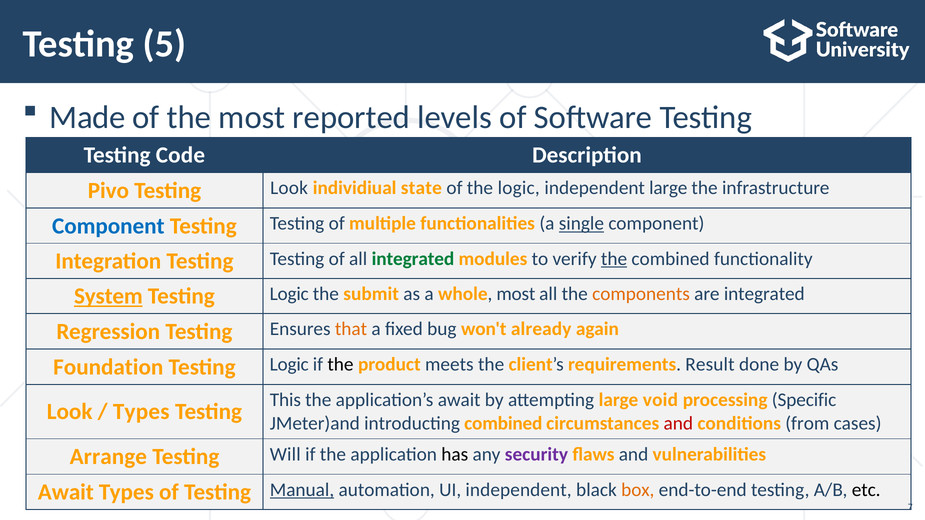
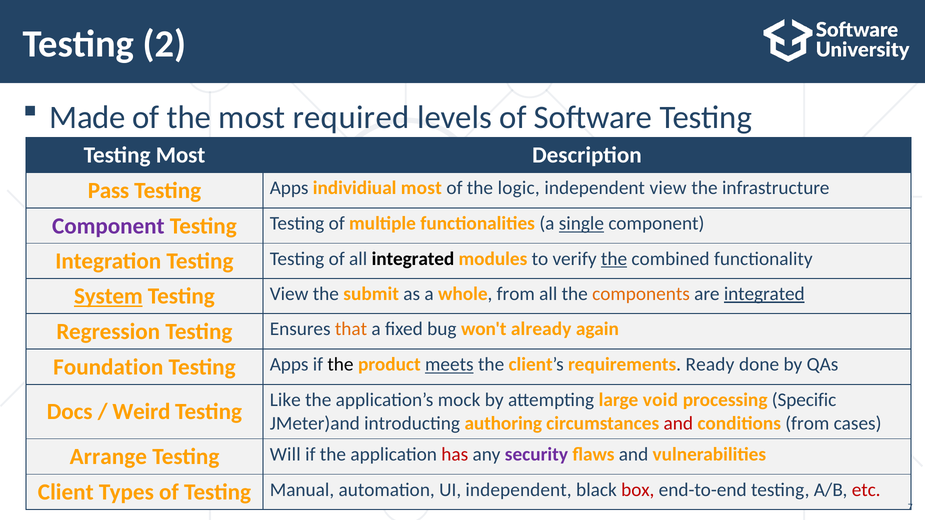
5: 5 -> 2
reported: reported -> required
Testing Code: Code -> Most
Pivo: Pivo -> Pass
Look at (289, 188): Look -> Apps
individiual state: state -> most
independent large: large -> view
Component at (108, 226) colour: blue -> purple
integrated at (413, 259) colour: green -> black
Logic at (289, 294): Logic -> View
whole most: most -> from
integrated at (764, 294) underline: none -> present
Logic at (289, 365): Logic -> Apps
meets underline: none -> present
Result: Result -> Ready
This: This -> Like
application’s await: await -> mock
Look at (70, 412): Look -> Docs
Types at (141, 412): Types -> Weird
introducting combined: combined -> authoring
has colour: black -> red
Await at (66, 492): Await -> Client
Manual underline: present -> none
box colour: orange -> red
etc colour: black -> red
